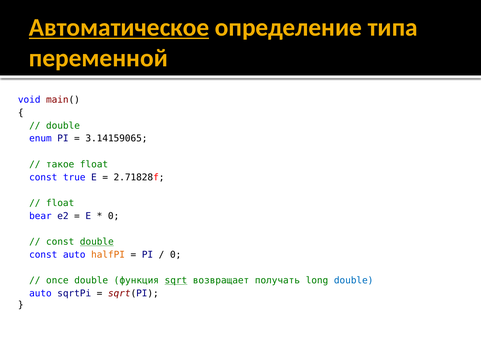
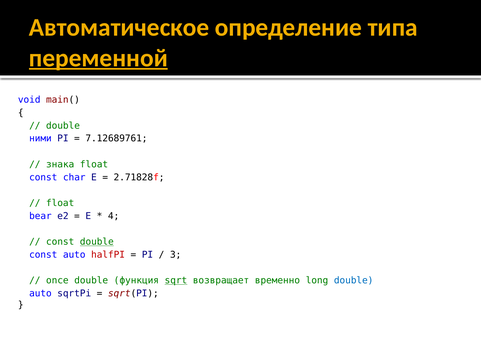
Автоматическое underline: present -> none
переменной underline: none -> present
enum: enum -> ними
3.14159065: 3.14159065 -> 7.12689761
такое: такое -> знака
true: true -> char
0 at (114, 216): 0 -> 4
halfPI colour: orange -> red
0 at (176, 255): 0 -> 3
получать: получать -> временно
